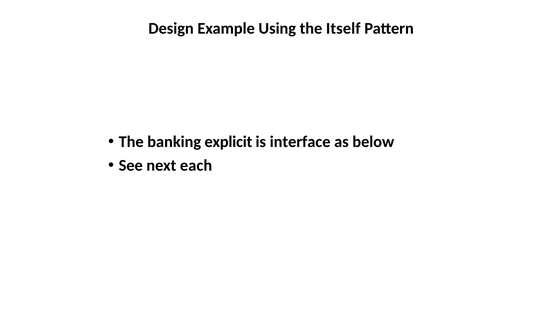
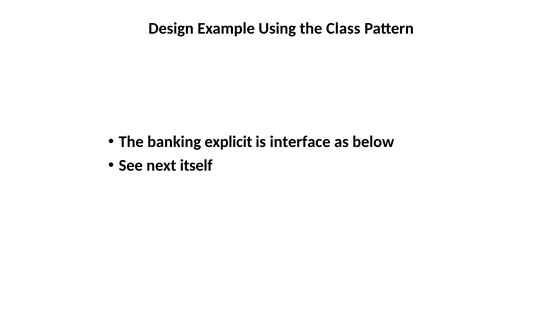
Itself: Itself -> Class
each: each -> itself
